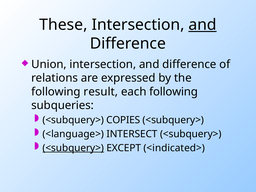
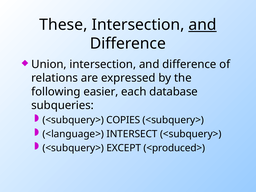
result: result -> easier
each following: following -> database
<subquery> at (73, 148) underline: present -> none
<indicated>: <indicated> -> <produced>
